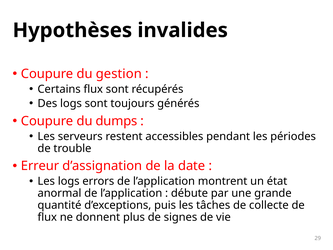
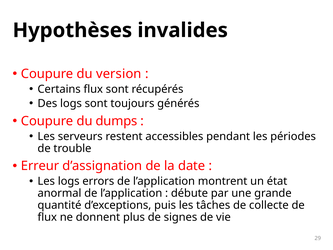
gestion: gestion -> version
